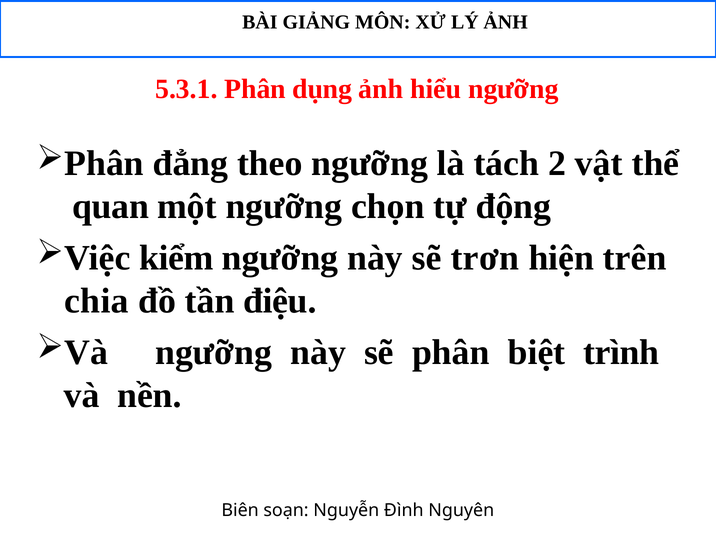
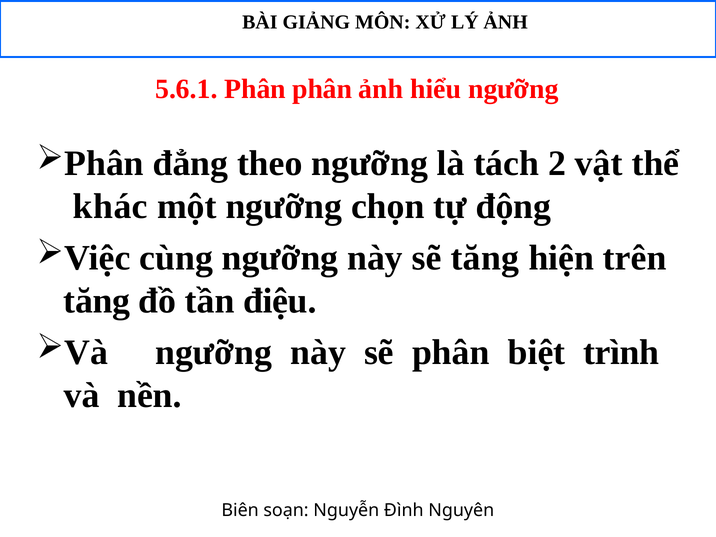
5.3.1: 5.3.1 -> 5.6.1
Phân dụng: dụng -> phân
quan: quan -> khác
kiểm: kiểm -> cùng
sẽ trơn: trơn -> tăng
chia at (96, 301): chia -> tăng
